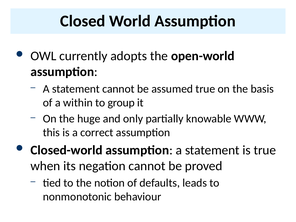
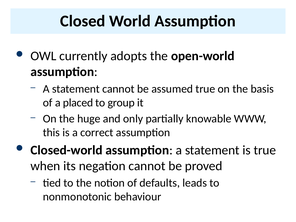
within: within -> placed
